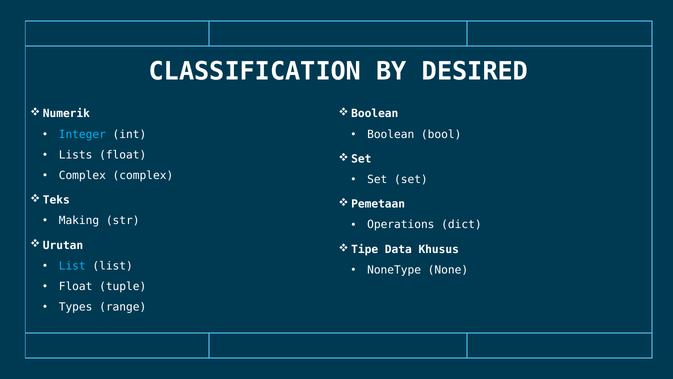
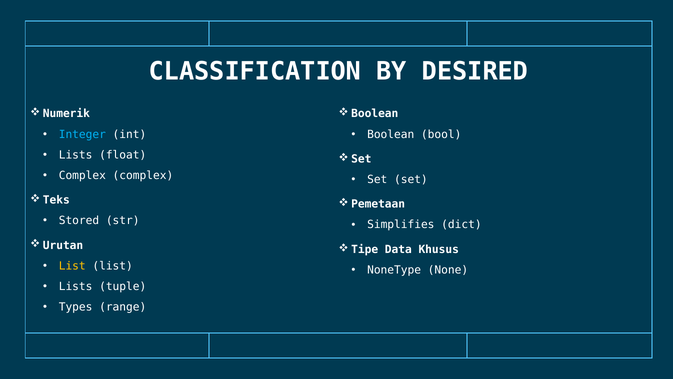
Making: Making -> Stored
Operations: Operations -> Simplifies
List at (72, 266) colour: light blue -> yellow
Float at (76, 286): Float -> Lists
